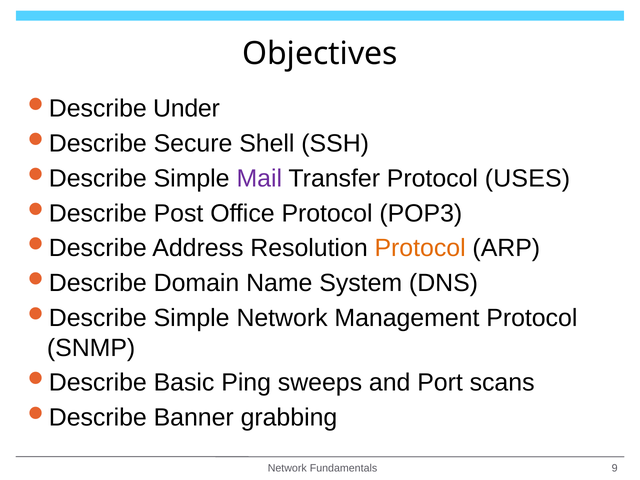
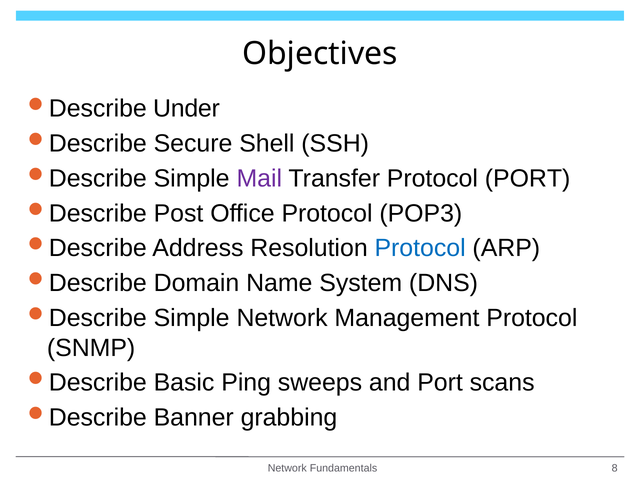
Protocol USES: USES -> PORT
Protocol at (420, 248) colour: orange -> blue
9: 9 -> 8
